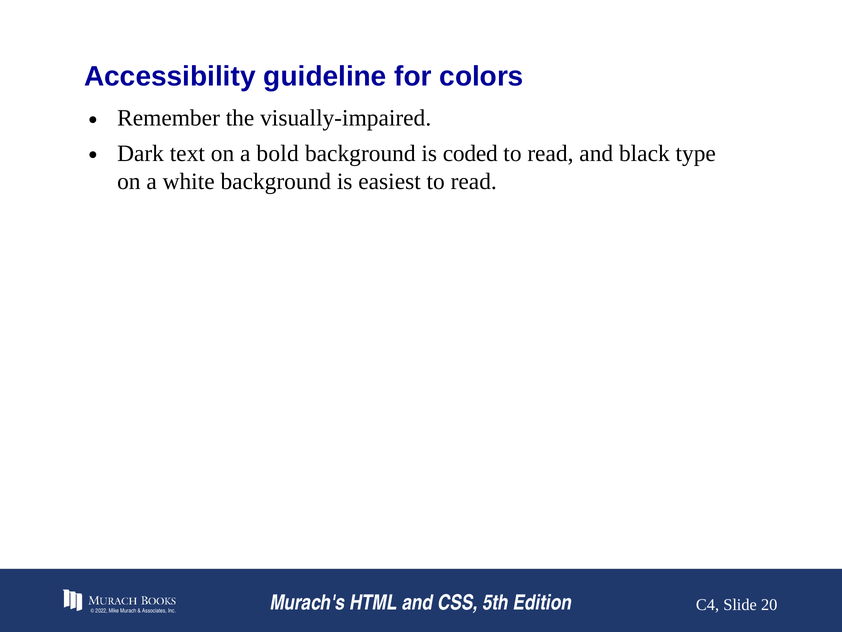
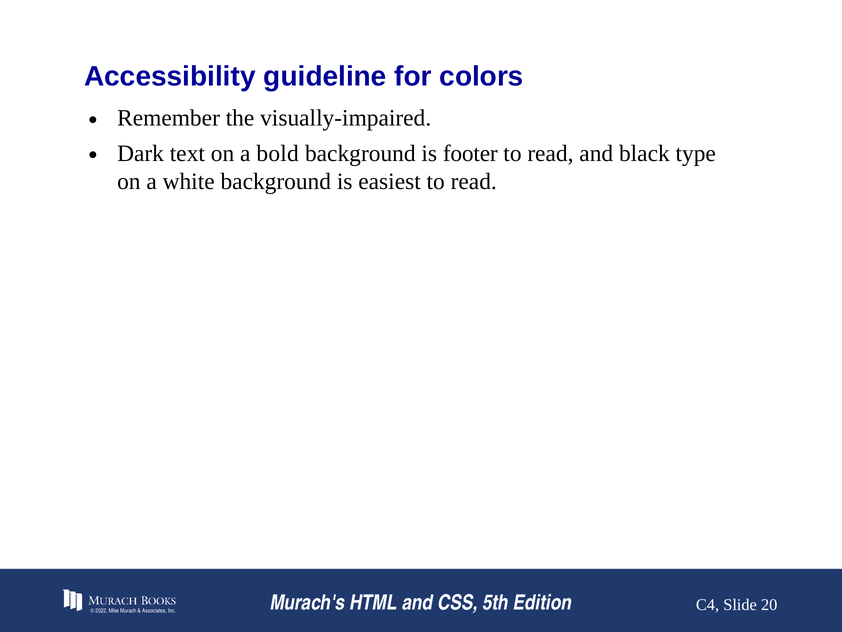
coded: coded -> footer
